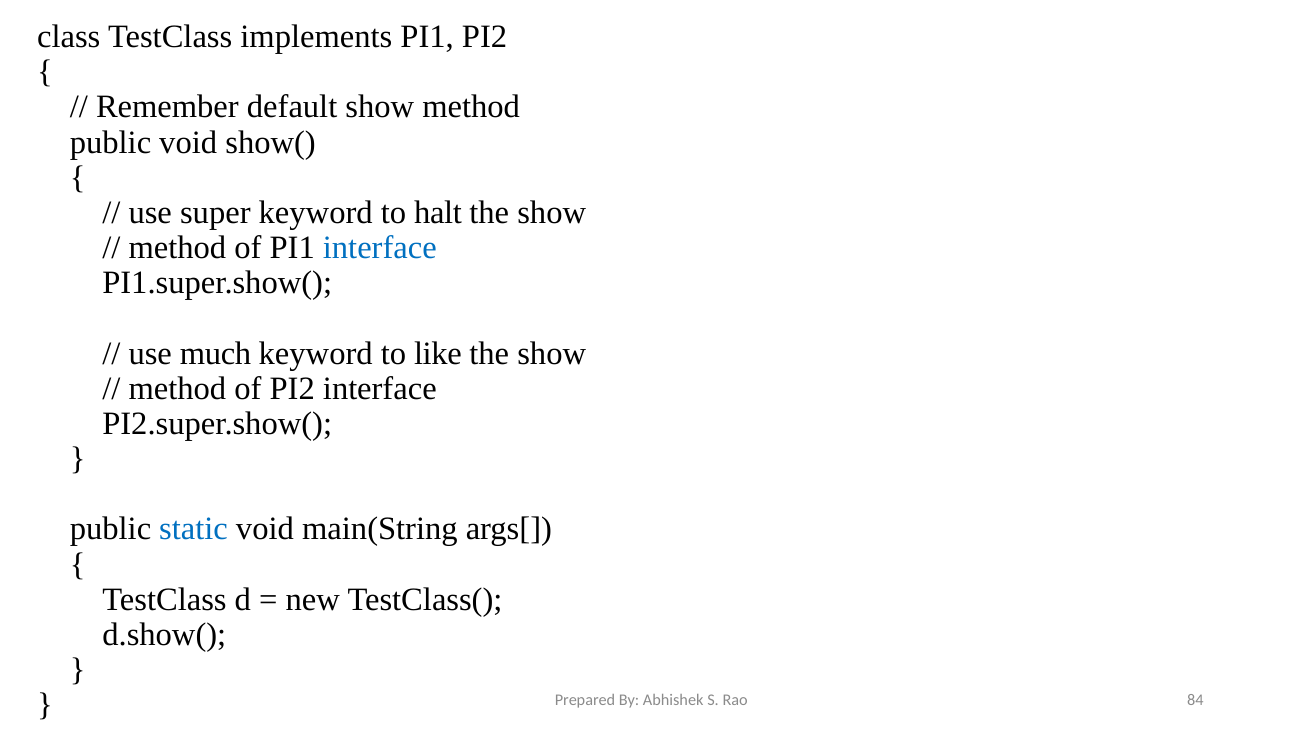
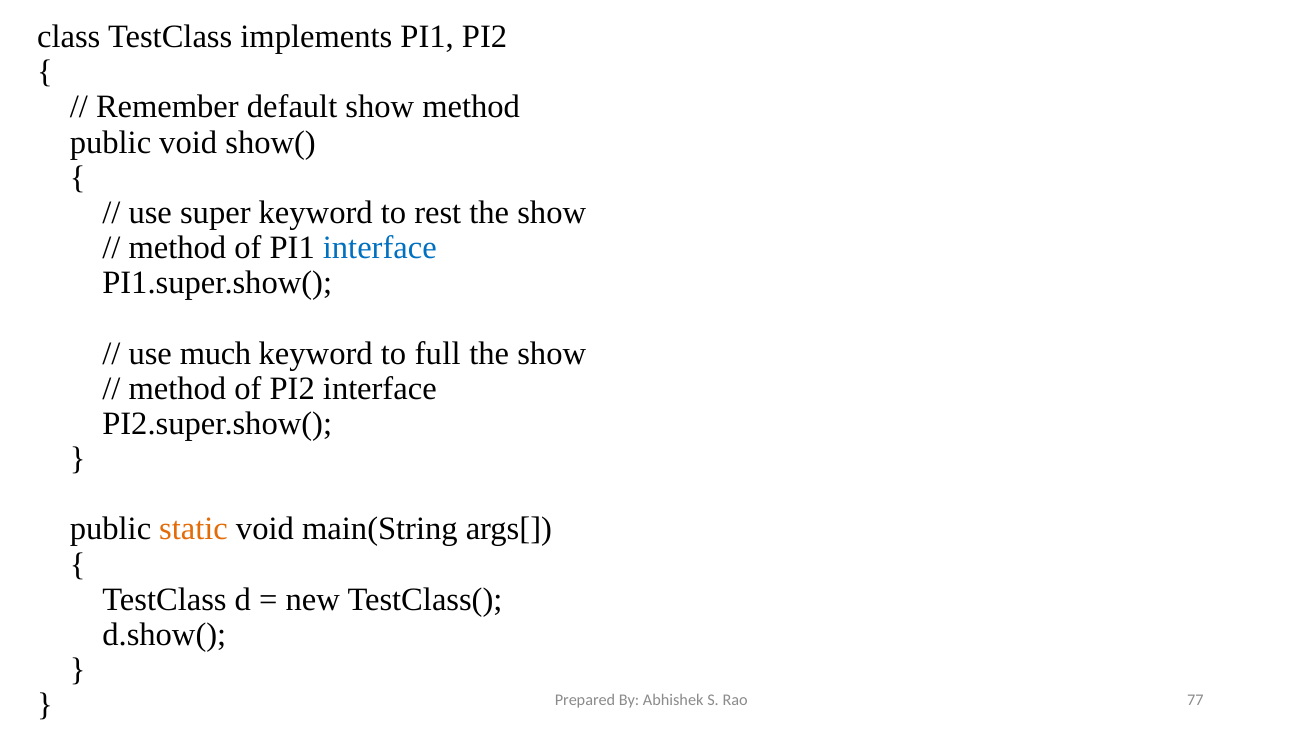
halt: halt -> rest
like: like -> full
static colour: blue -> orange
84: 84 -> 77
